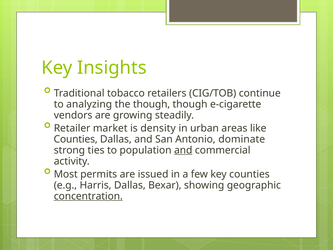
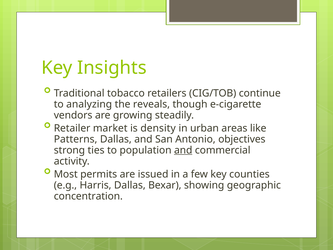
the though: though -> reveals
Counties at (76, 139): Counties -> Patterns
dominate: dominate -> objectives
concentration underline: present -> none
